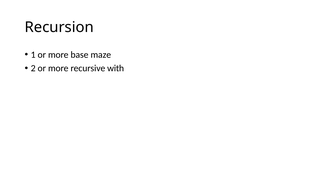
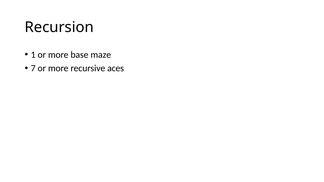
2: 2 -> 7
with: with -> aces
